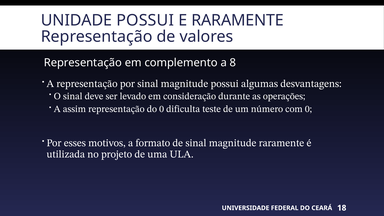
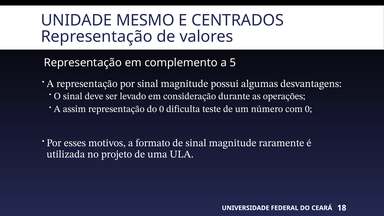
UNIDADE POSSUI: POSSUI -> MESMO
E RARAMENTE: RARAMENTE -> CENTRADOS
8: 8 -> 5
